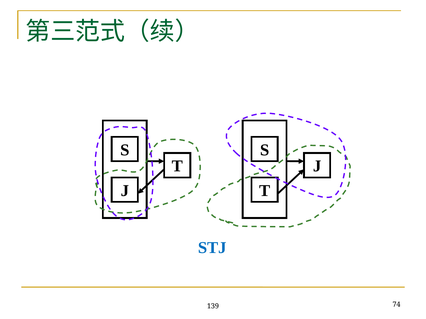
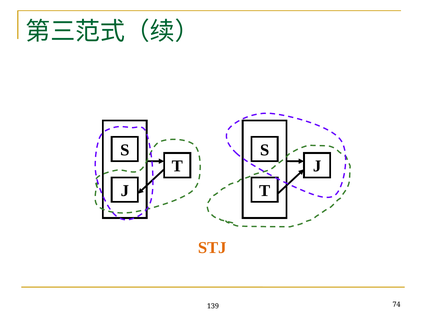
STJ colour: blue -> orange
